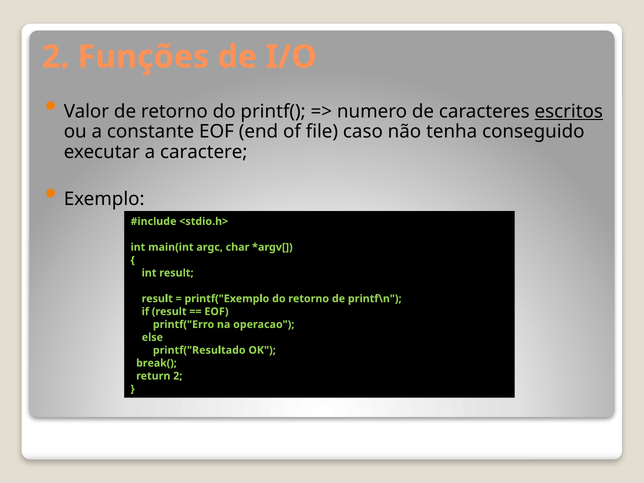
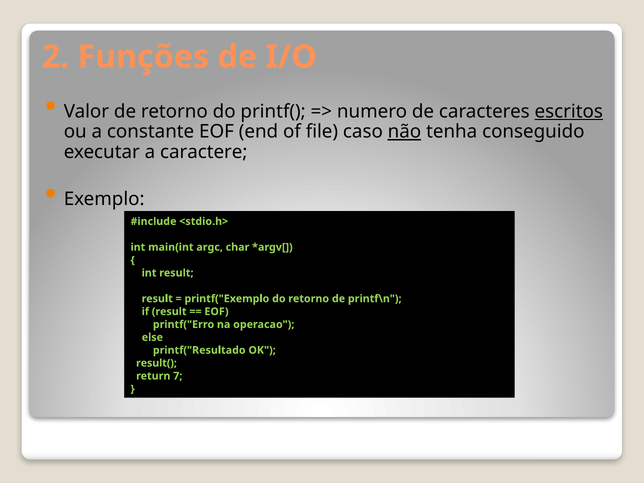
não underline: none -> present
break(: break( -> result(
return 2: 2 -> 7
